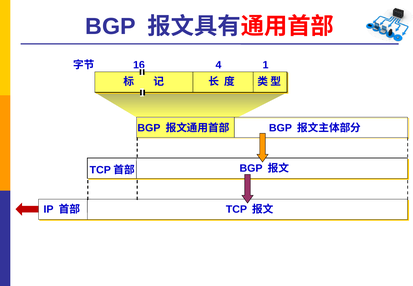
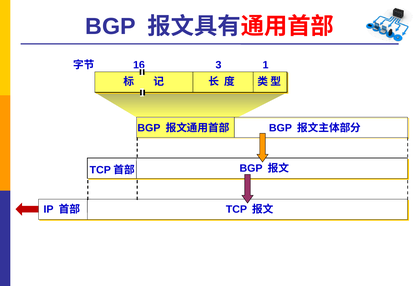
4: 4 -> 3
